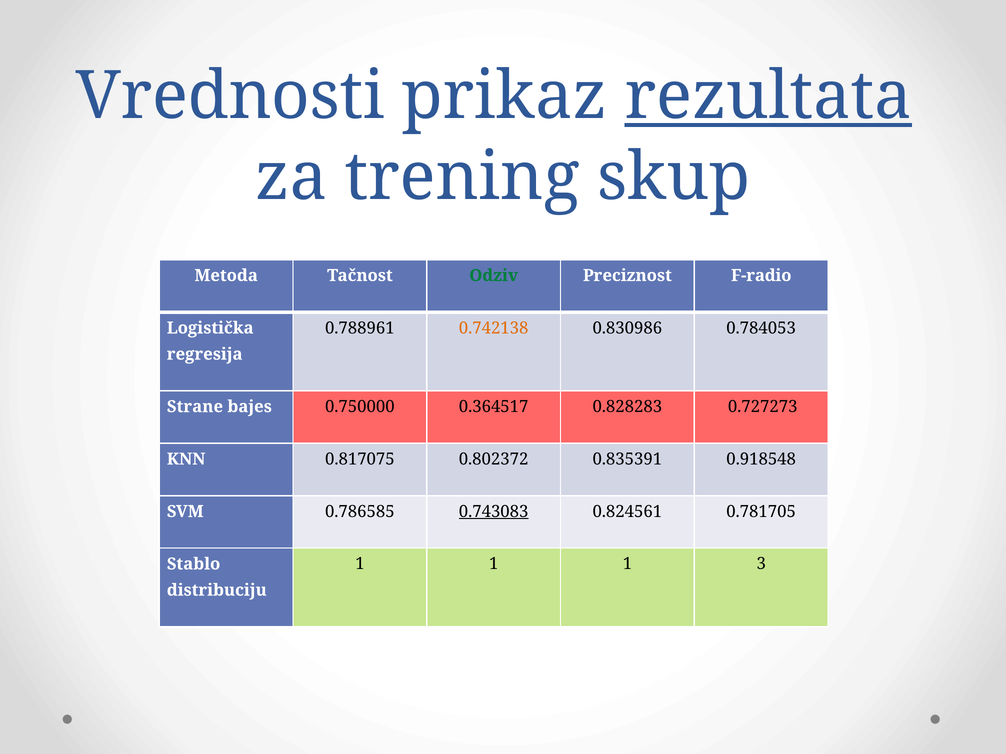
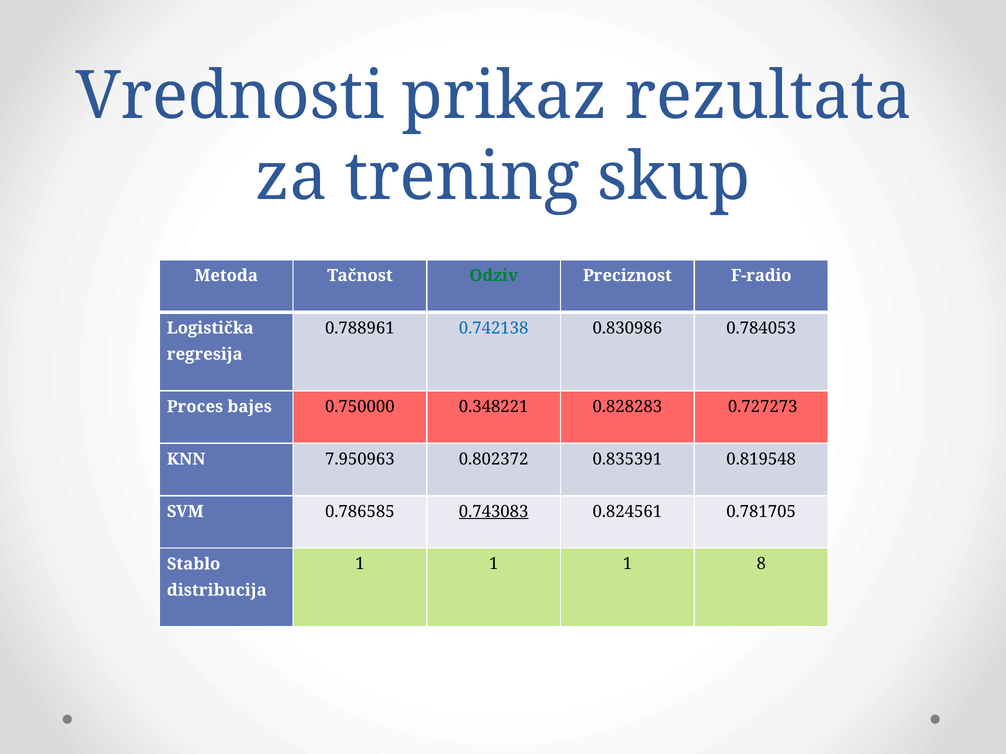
rezultata underline: present -> none
0.742138 colour: orange -> blue
Strane: Strane -> Proces
0.364517: 0.364517 -> 0.348221
0.817075: 0.817075 -> 7.950963
0.918548: 0.918548 -> 0.819548
3: 3 -> 8
distribuciju: distribuciju -> distribucija
